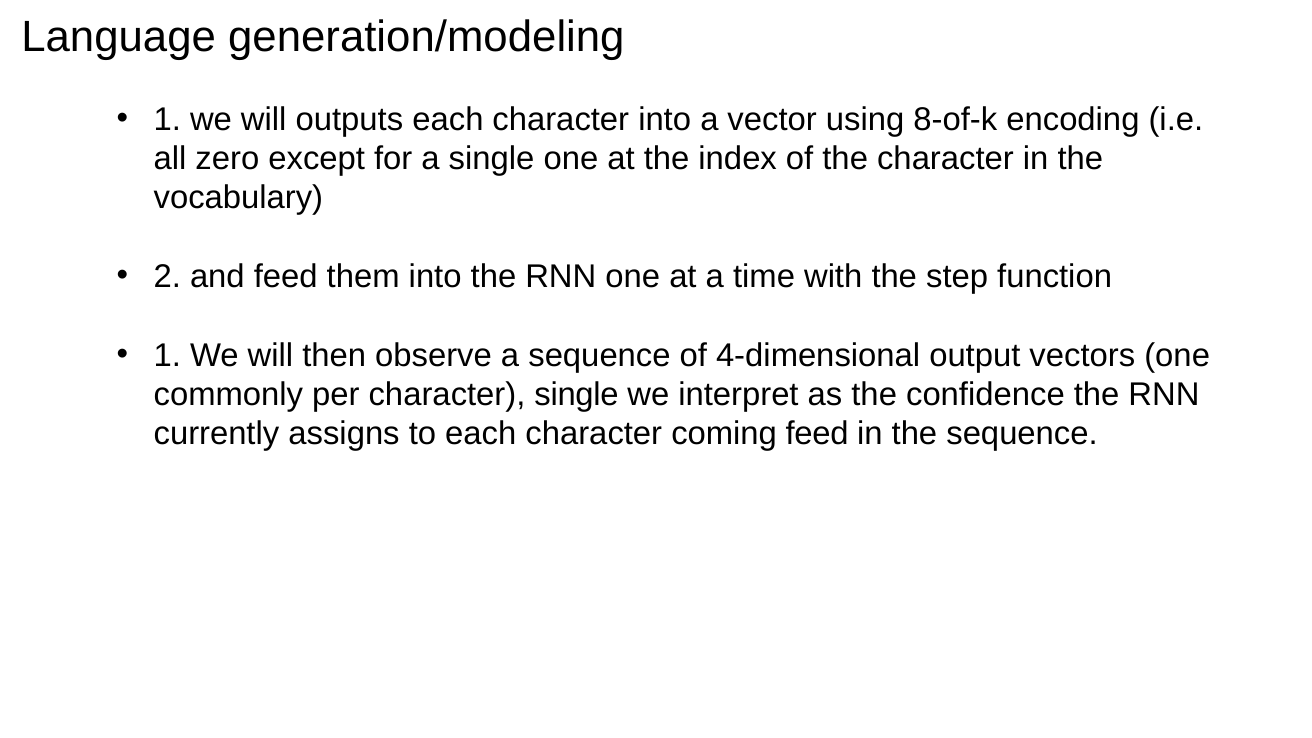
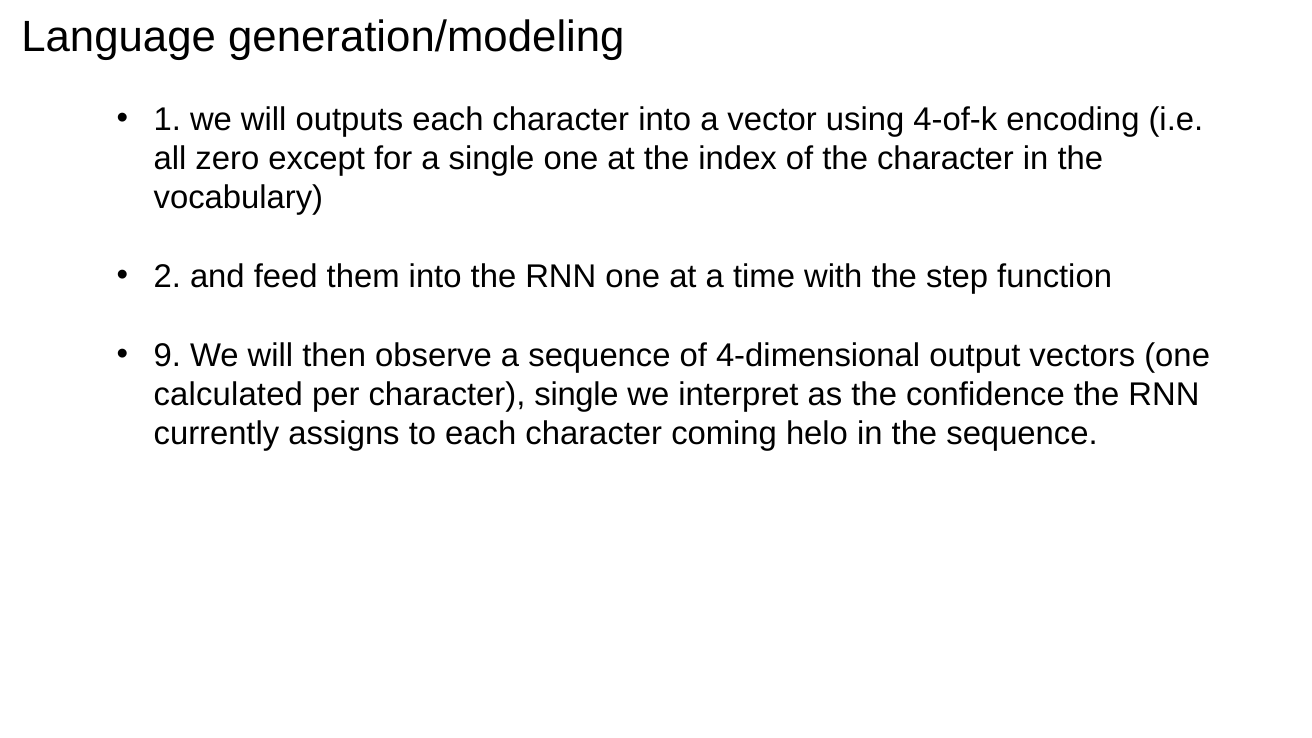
8-of-k: 8-of-k -> 4-of-k
1 at (167, 355): 1 -> 9
commonly: commonly -> calculated
coming feed: feed -> helo
